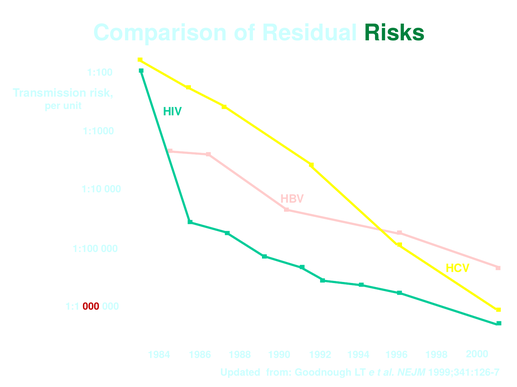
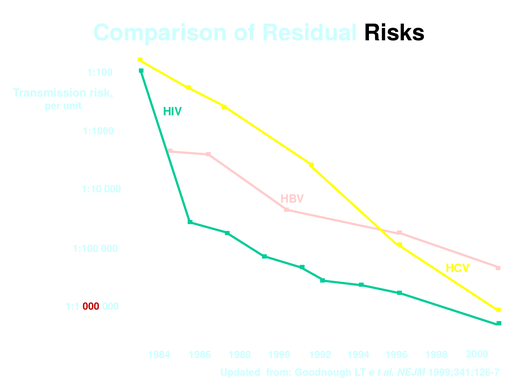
Risks colour: green -> black
